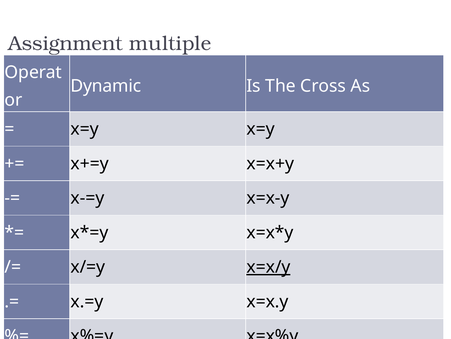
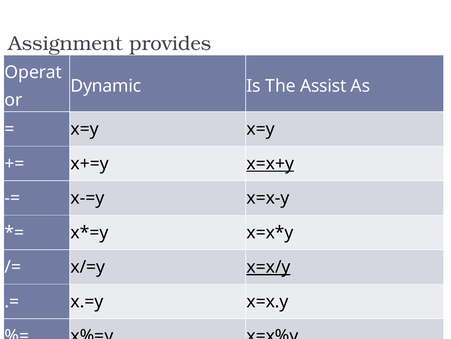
multiple: multiple -> provides
Cross: Cross -> Assist
x=x+y underline: none -> present
